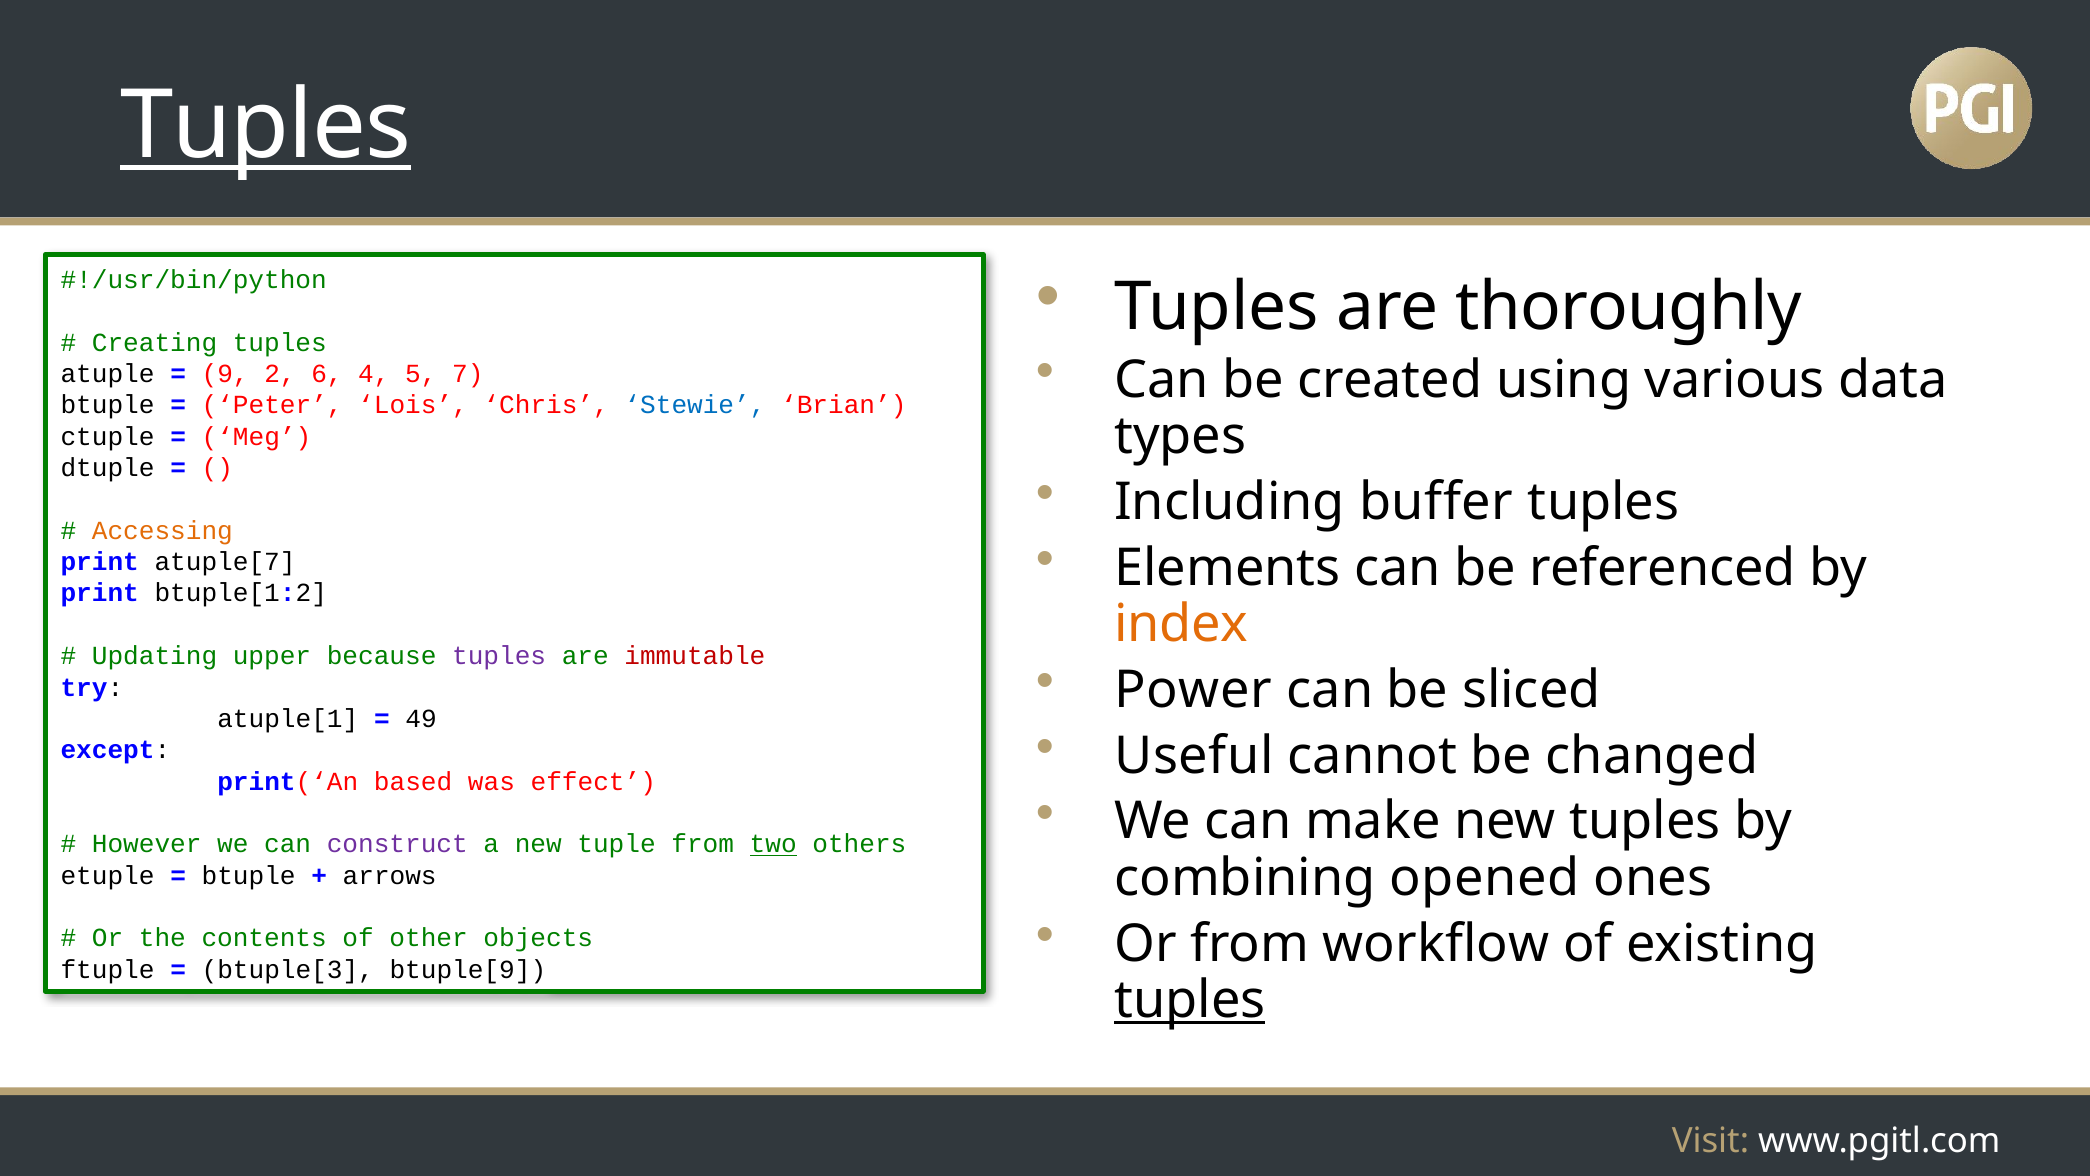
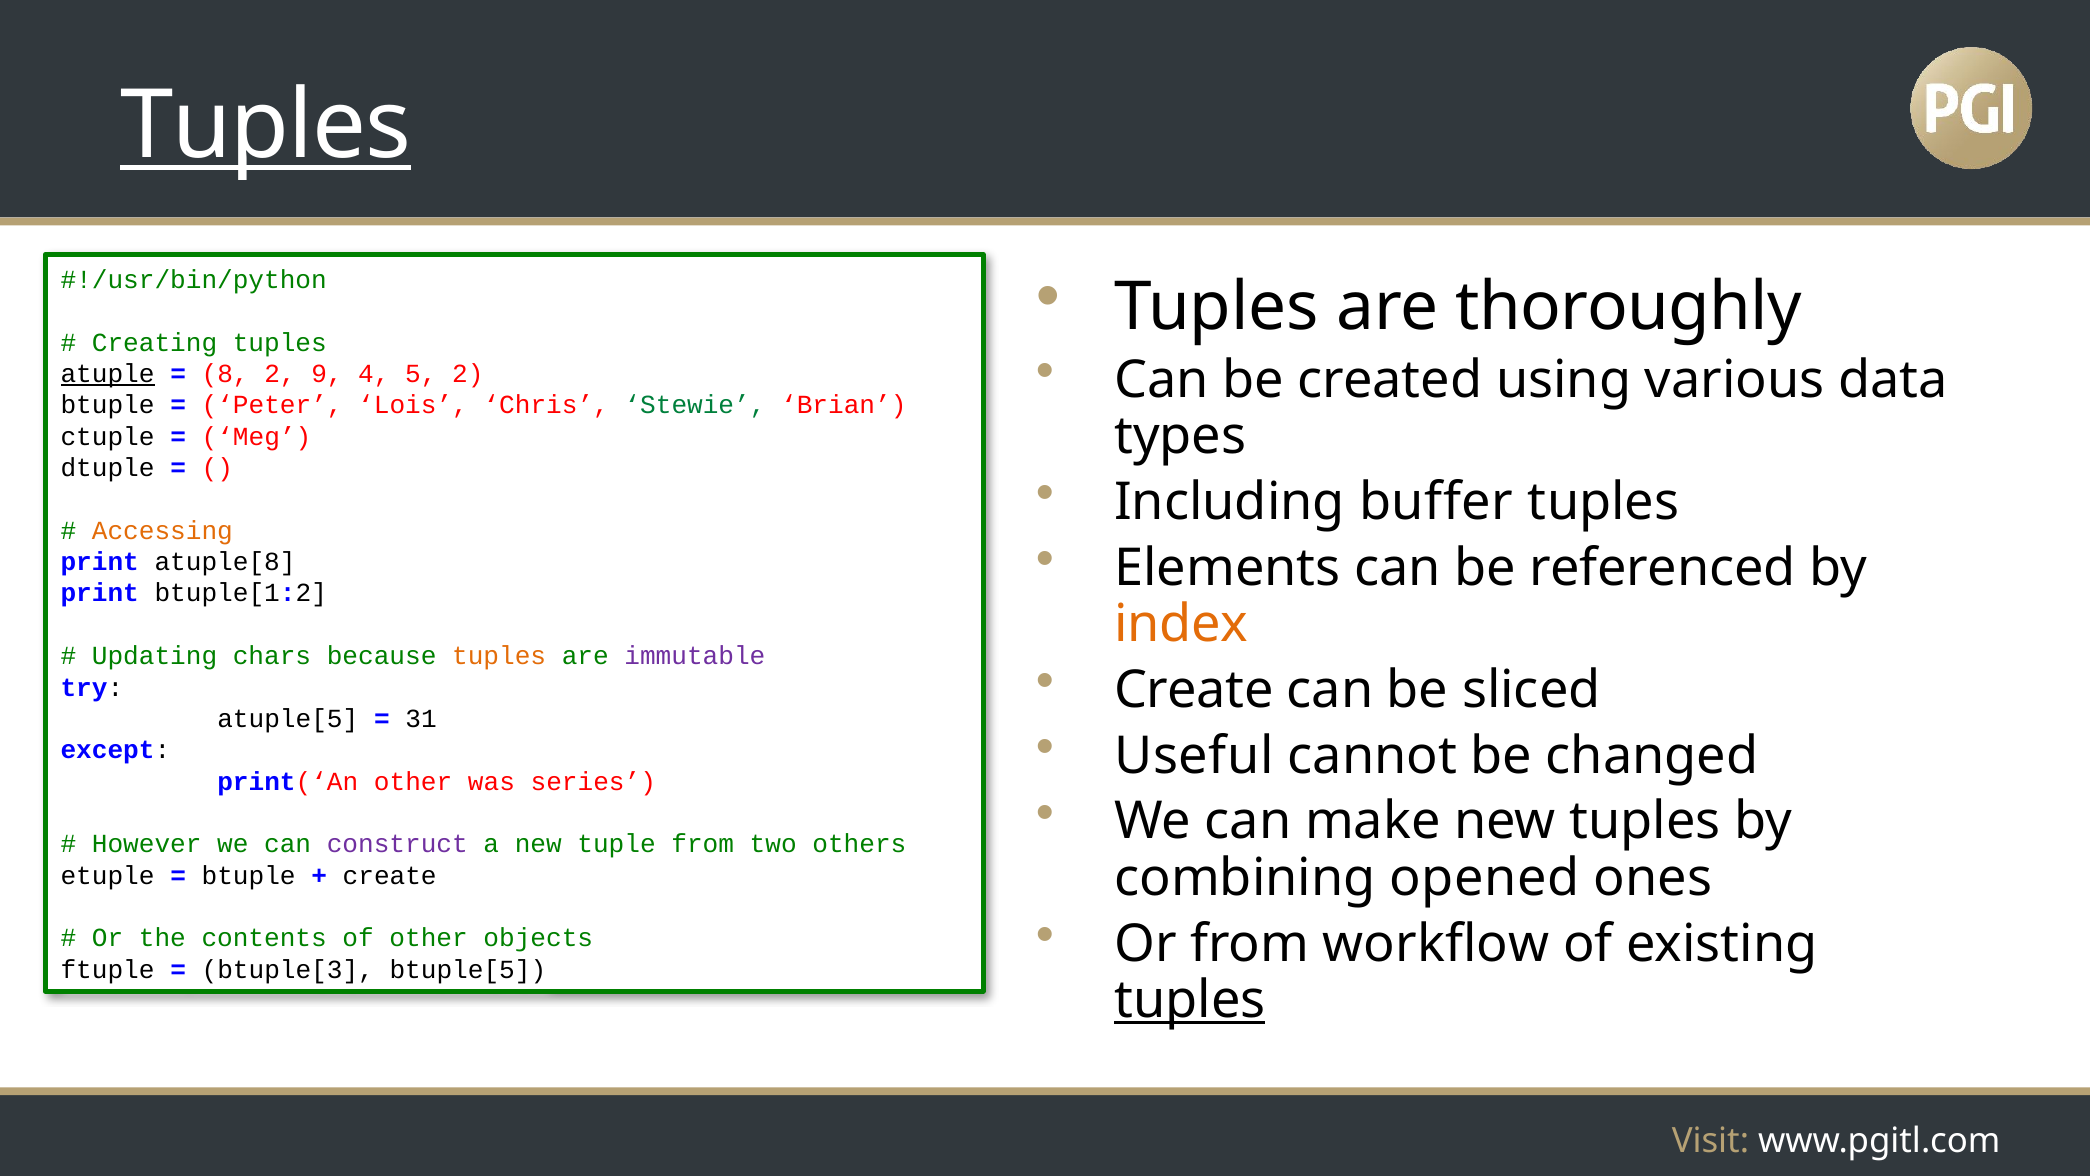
atuple underline: none -> present
9: 9 -> 8
6: 6 -> 9
5 7: 7 -> 2
Stewie colour: blue -> green
atuple[7: atuple[7 -> atuple[8
upper: upper -> chars
tuples at (499, 656) colour: purple -> orange
immutable colour: red -> purple
Power at (1193, 690): Power -> Create
atuple[1: atuple[1 -> atuple[5
49: 49 -> 31
print(‘An based: based -> other
effect: effect -> series
two underline: present -> none
arrows at (390, 875): arrows -> create
btuple[9: btuple[9 -> btuple[5
